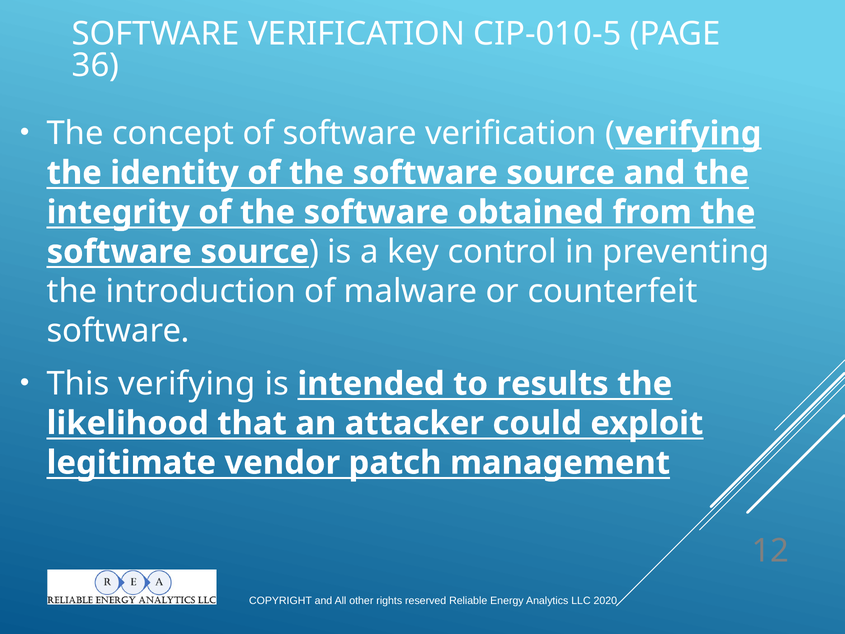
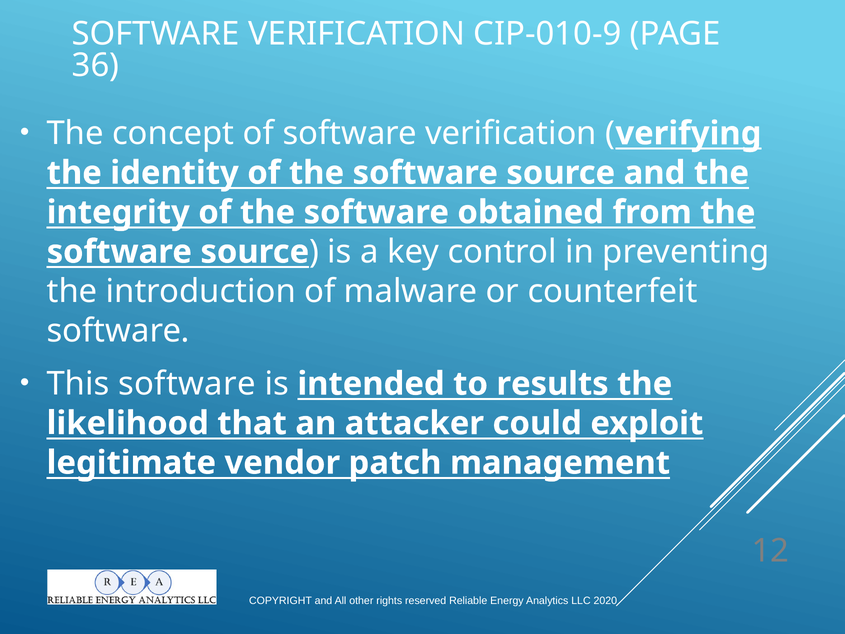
CIP-010-5: CIP-010-5 -> CIP-010-9
This verifying: verifying -> software
